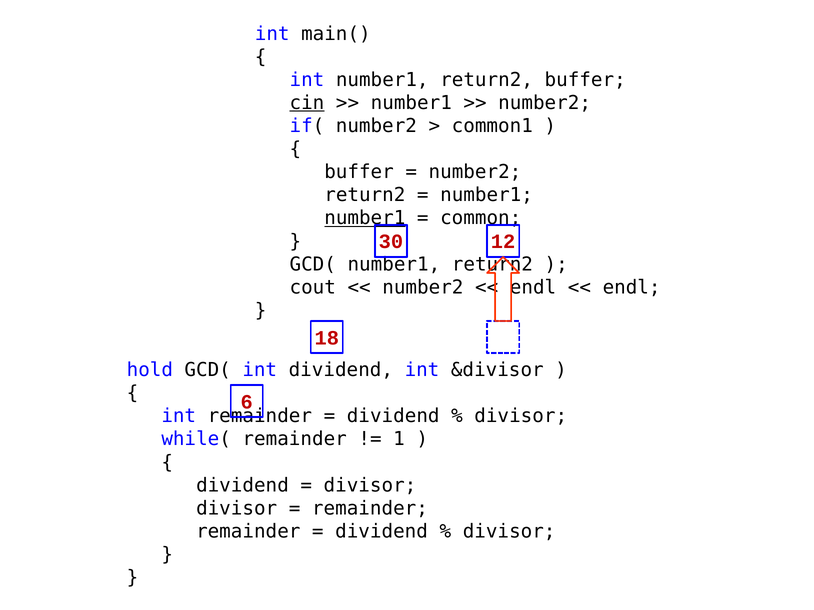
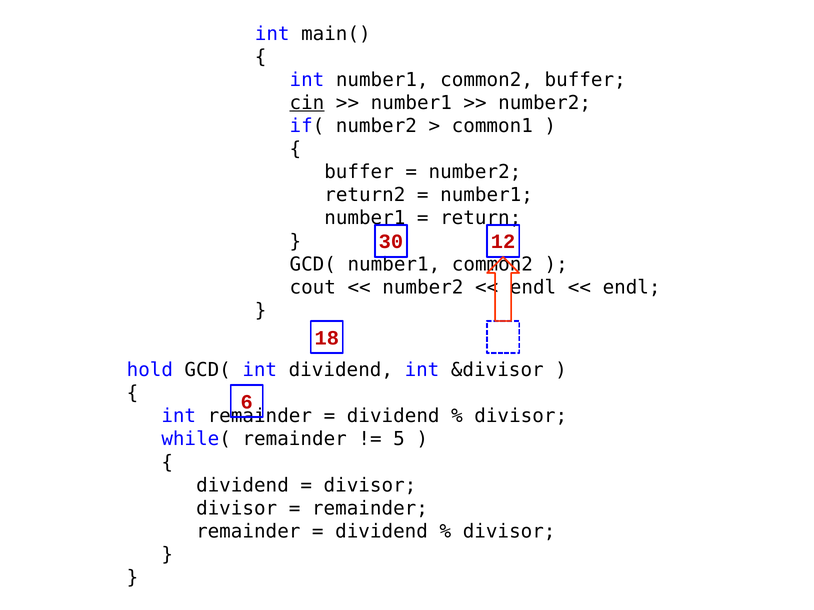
int number1 return2: return2 -> common2
number1 at (365, 218) underline: present -> none
common: common -> return
GCD( number1 return2: return2 -> common2
1: 1 -> 5
